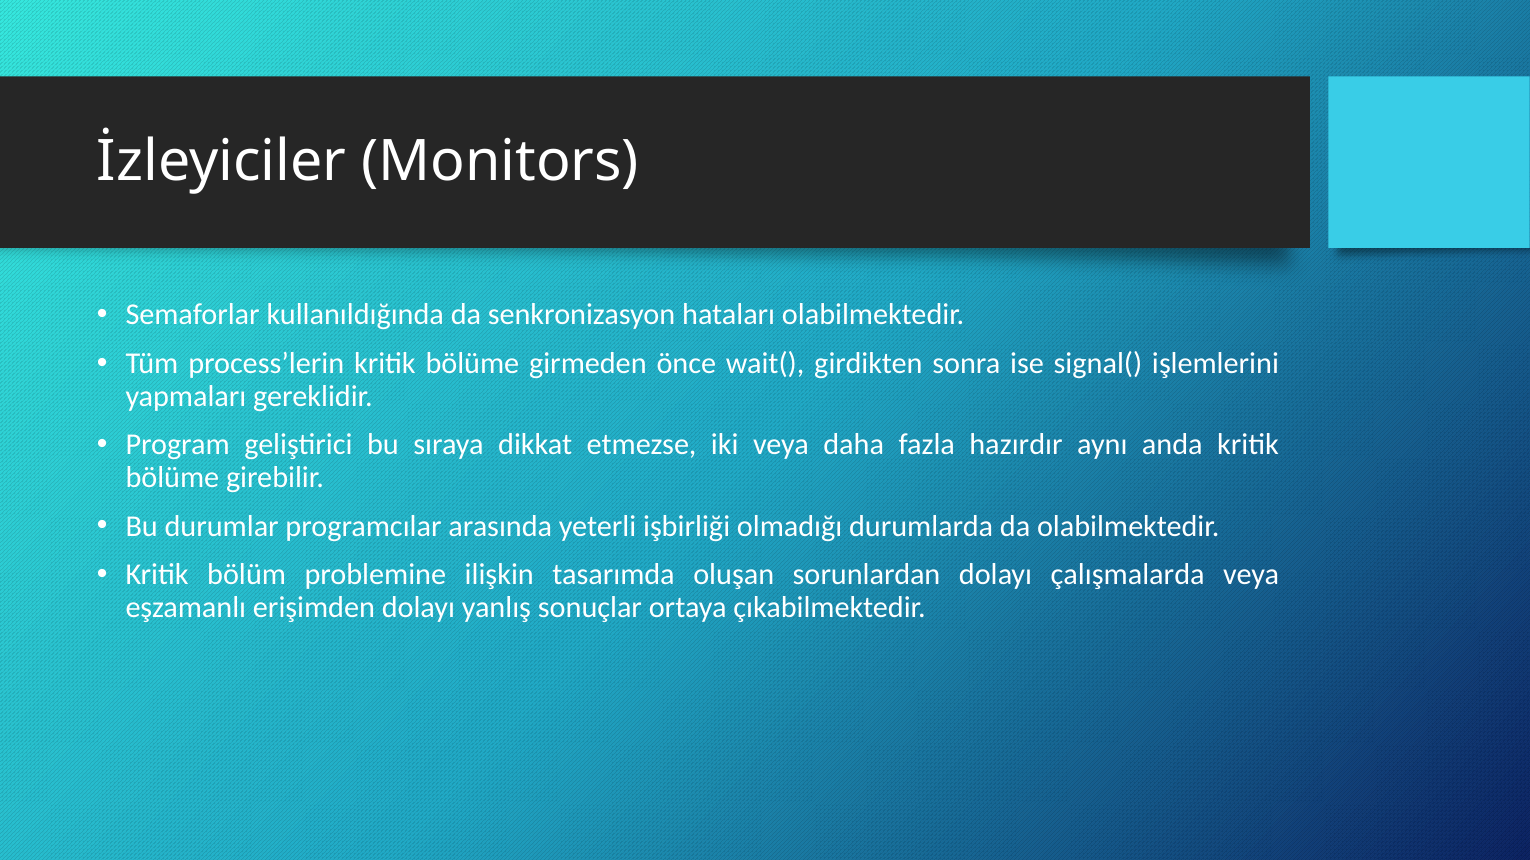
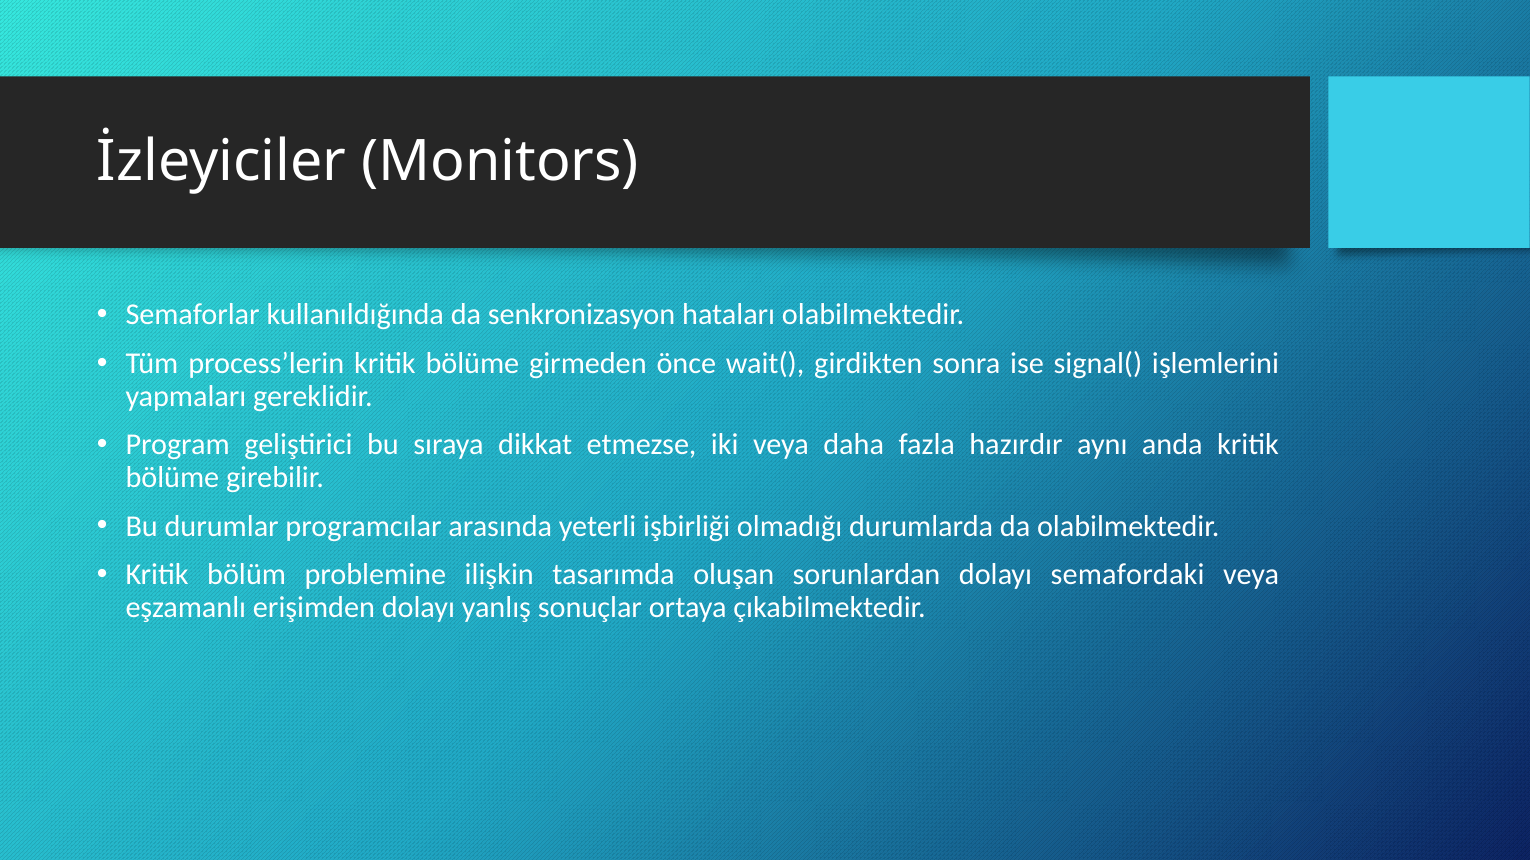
çalışmalarda: çalışmalarda -> semafordaki
